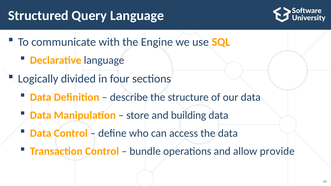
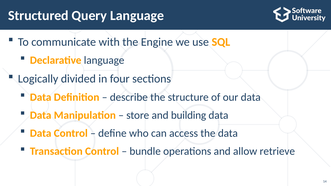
provide: provide -> retrieve
